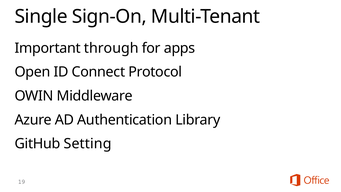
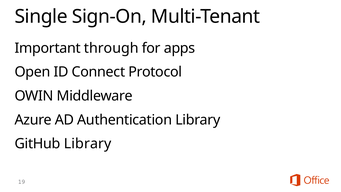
GitHub Setting: Setting -> Library
